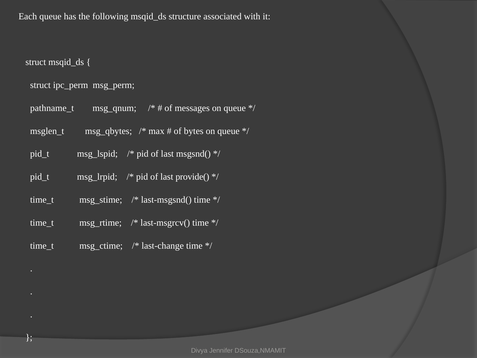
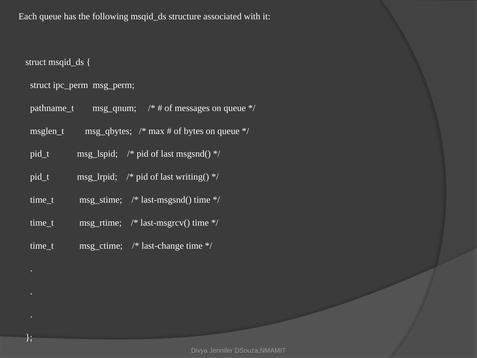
provide(: provide( -> writing(
